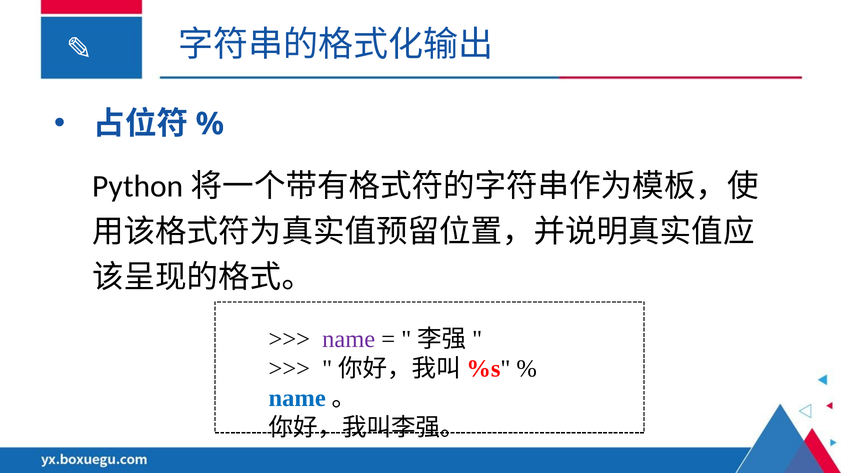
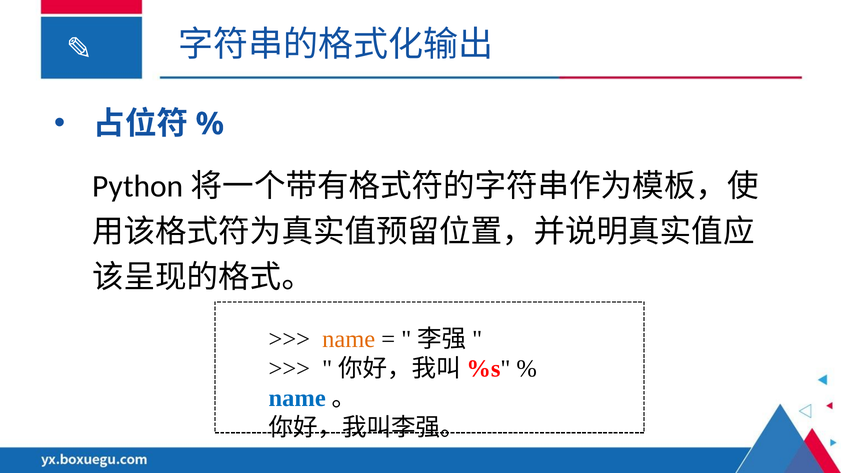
name at (349, 339) colour: purple -> orange
